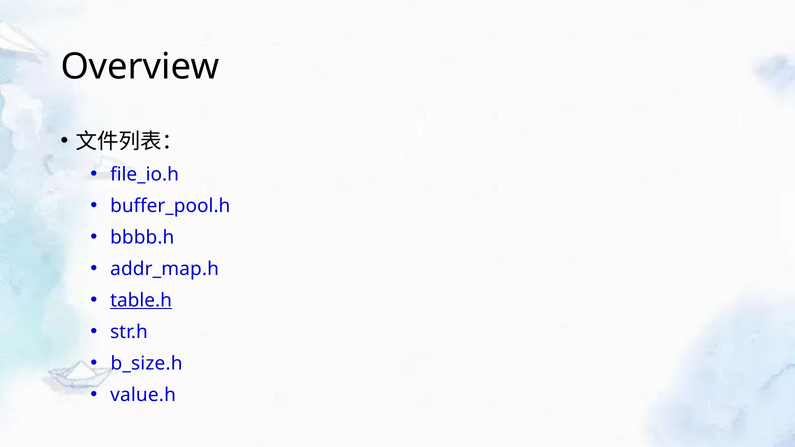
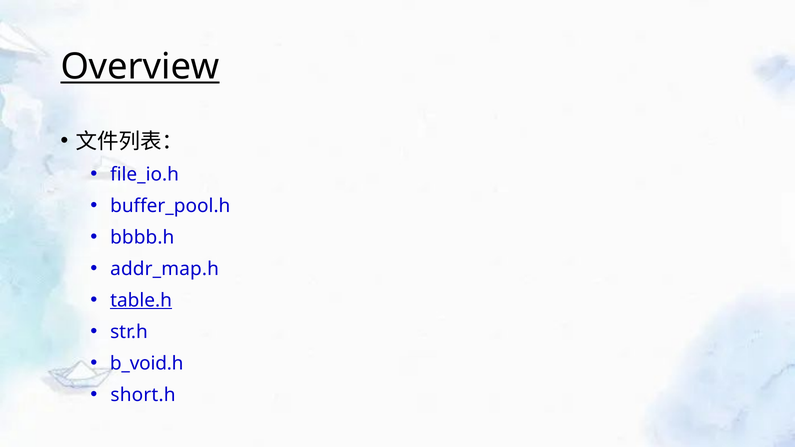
Overview underline: none -> present
b_size.h: b_size.h -> b_void.h
value.h: value.h -> short.h
